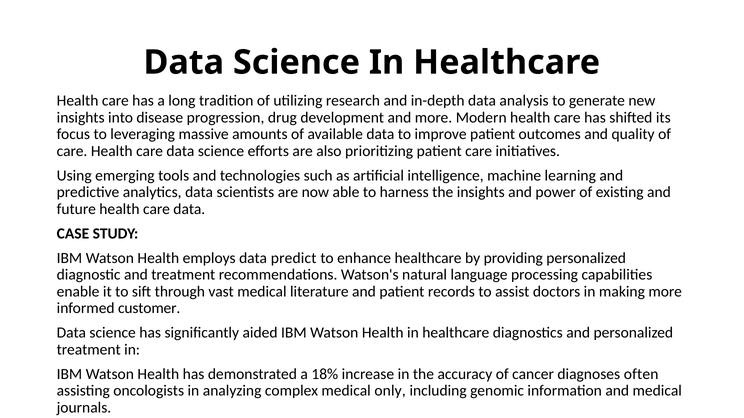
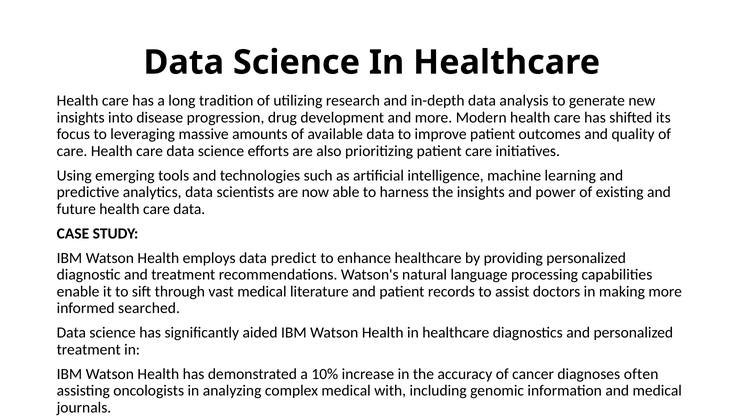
customer: customer -> searched
18%: 18% -> 10%
only: only -> with
